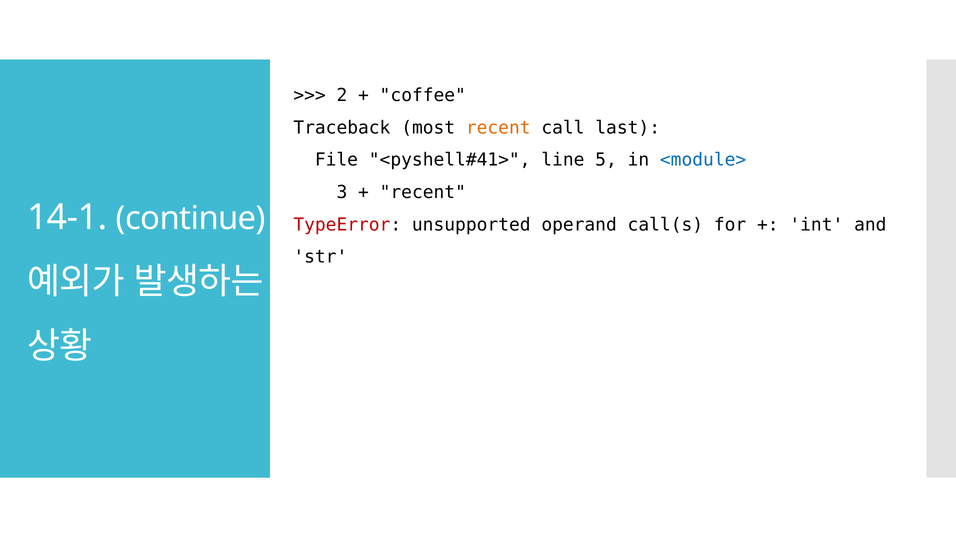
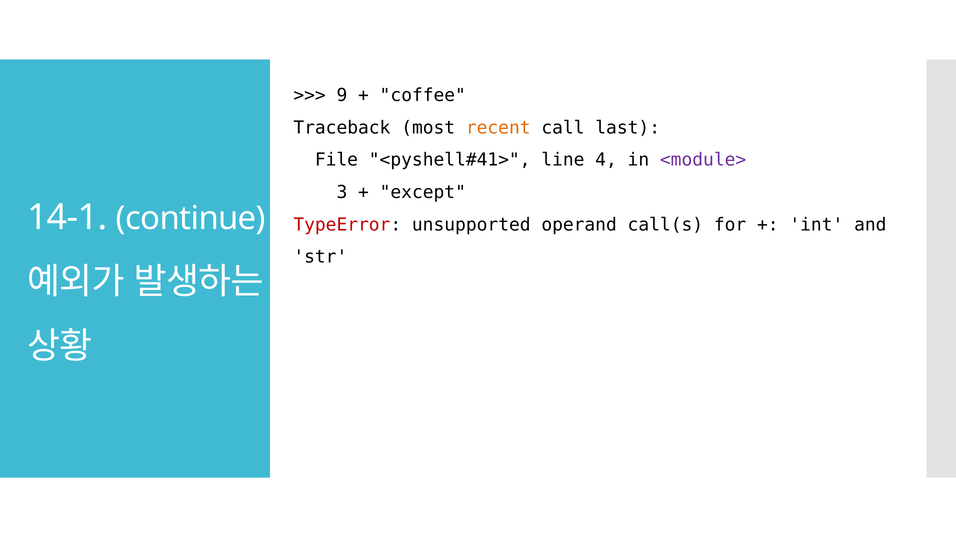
2: 2 -> 9
5: 5 -> 4
<module> colour: blue -> purple
recent at (423, 192): recent -> except
